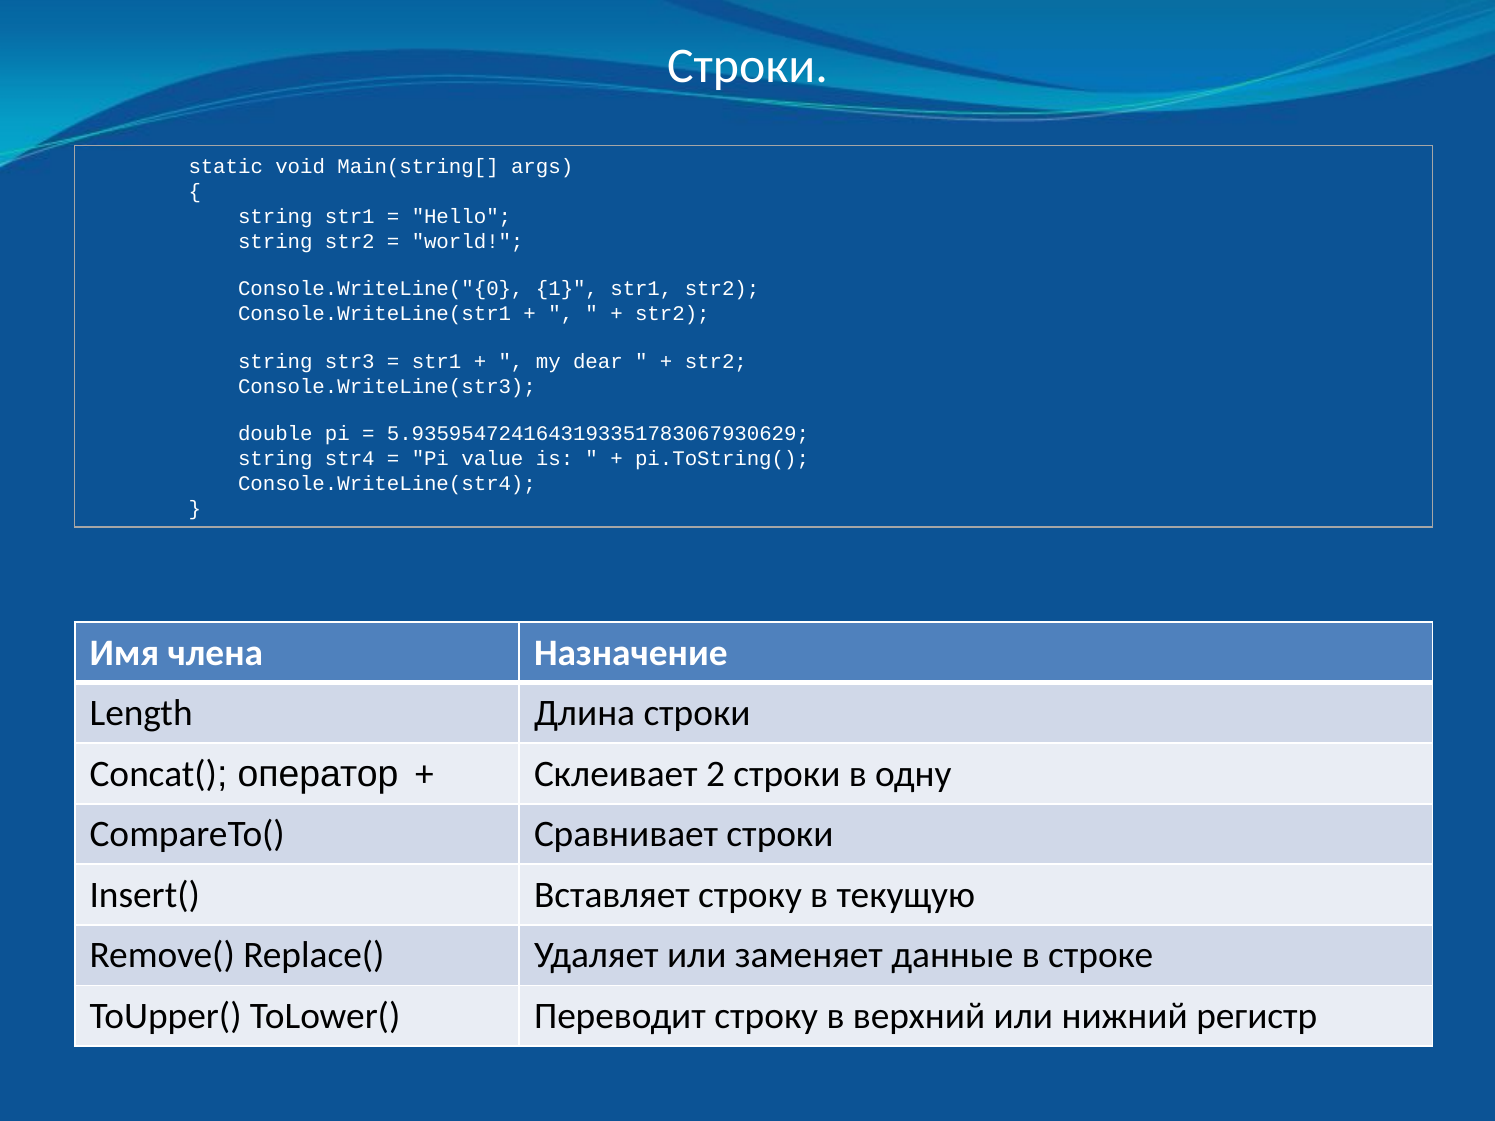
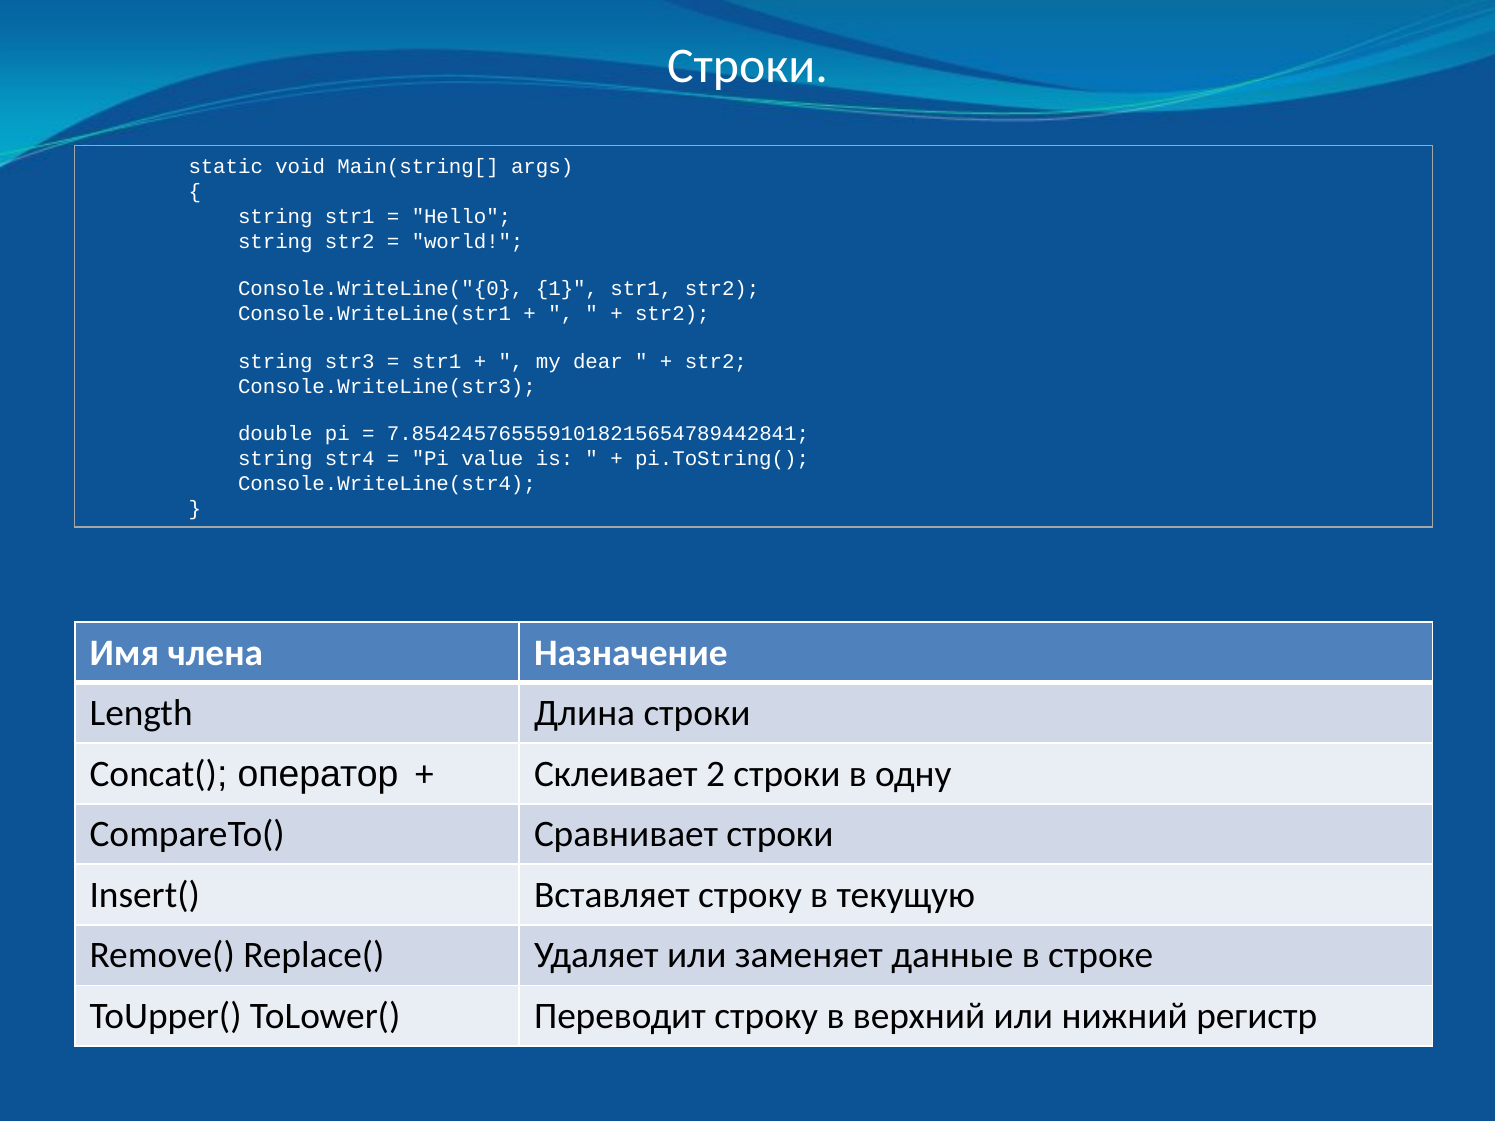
5.9359547241643193351783067930629: 5.9359547241643193351783067930629 -> 7.8542457655591018215654789442841
